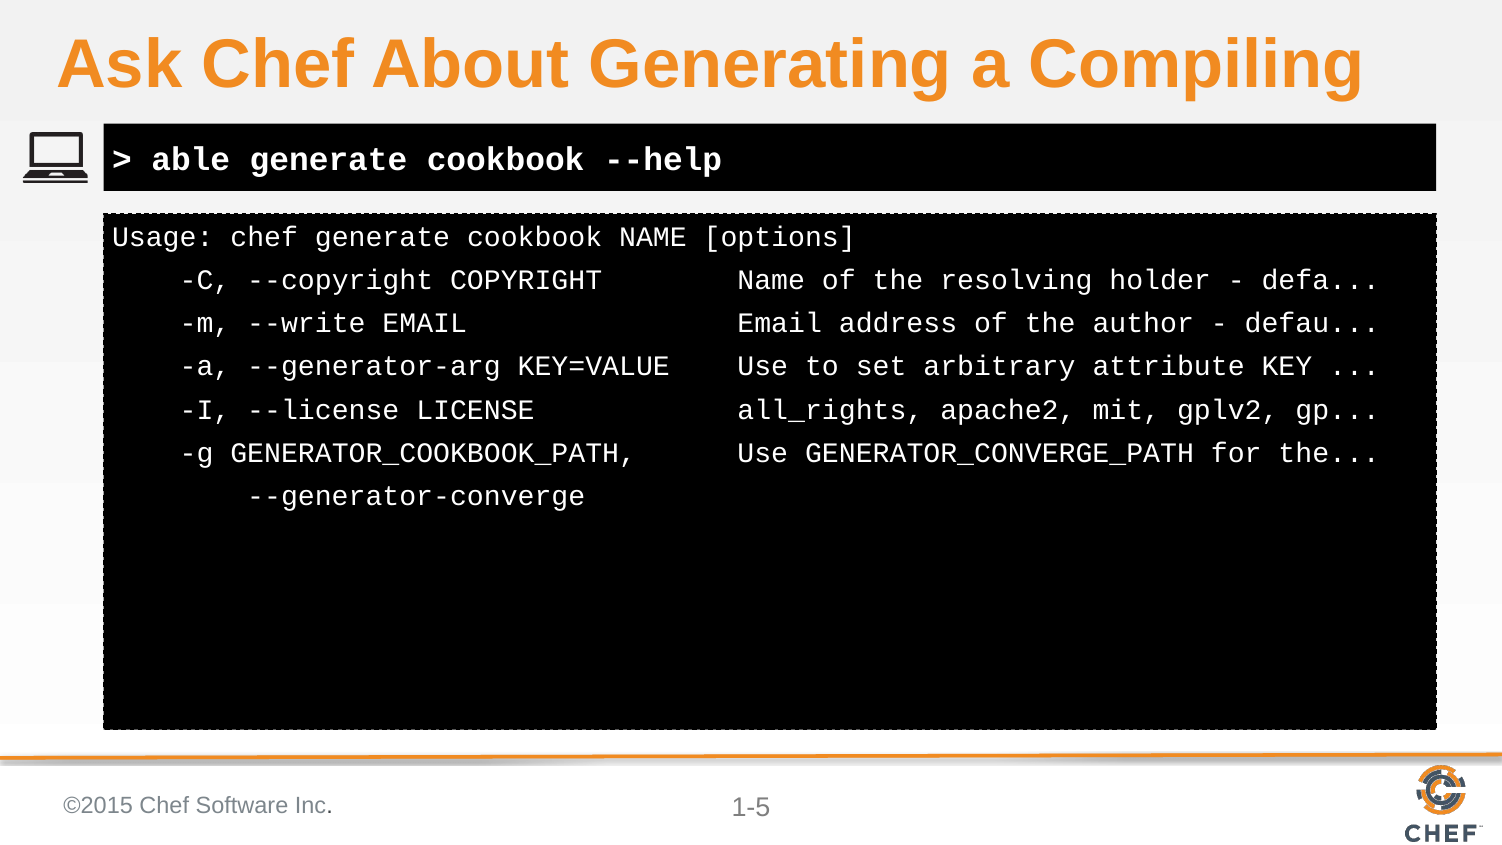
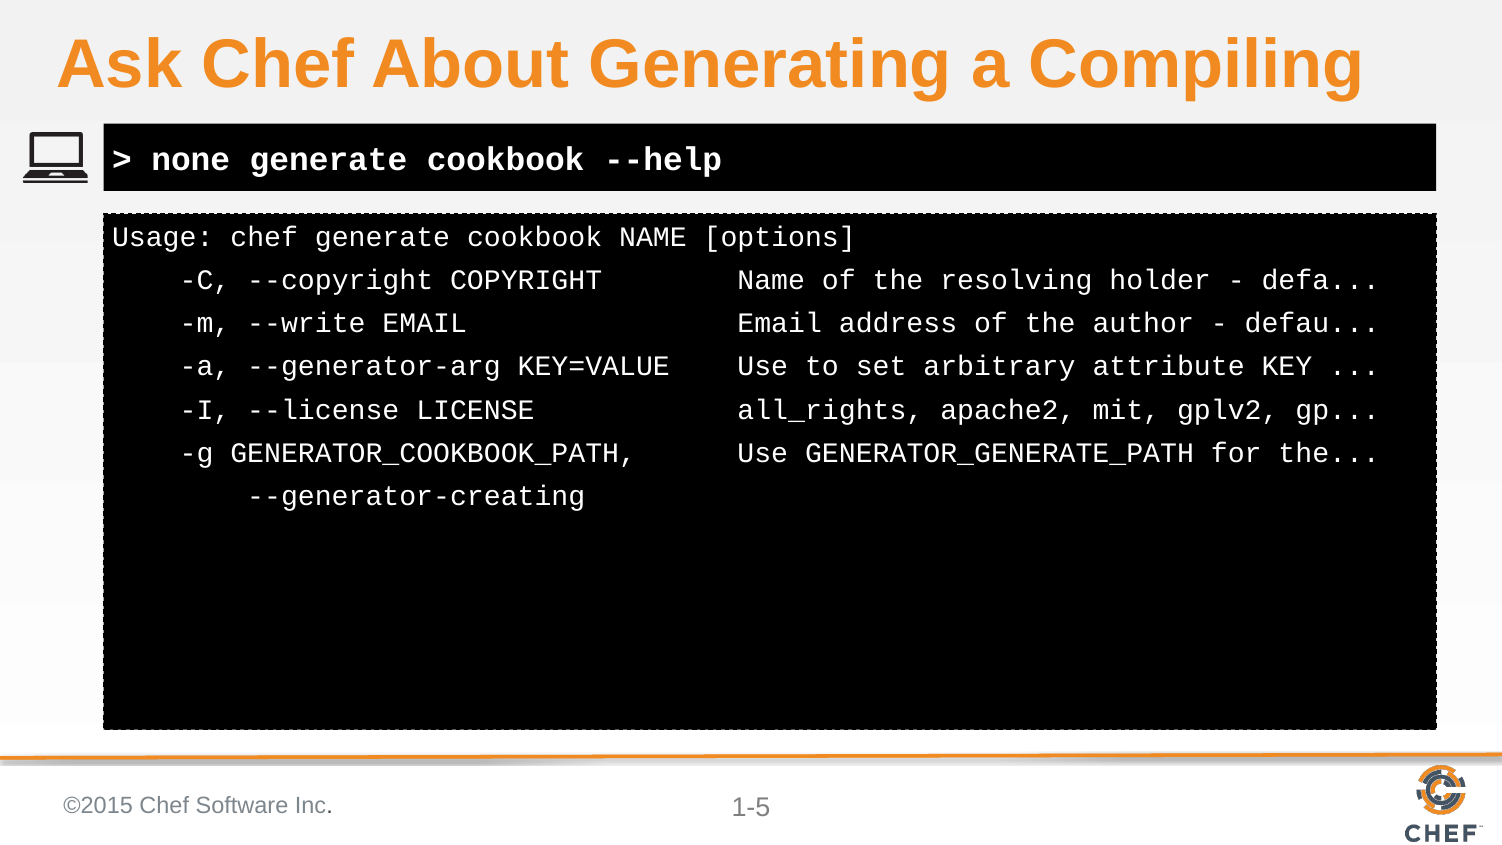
able: able -> none
GENERATOR_CONVERGE_PATH: GENERATOR_CONVERGE_PATH -> GENERATOR_GENERATE_PATH
--generator-converge: --generator-converge -> --generator-creating
